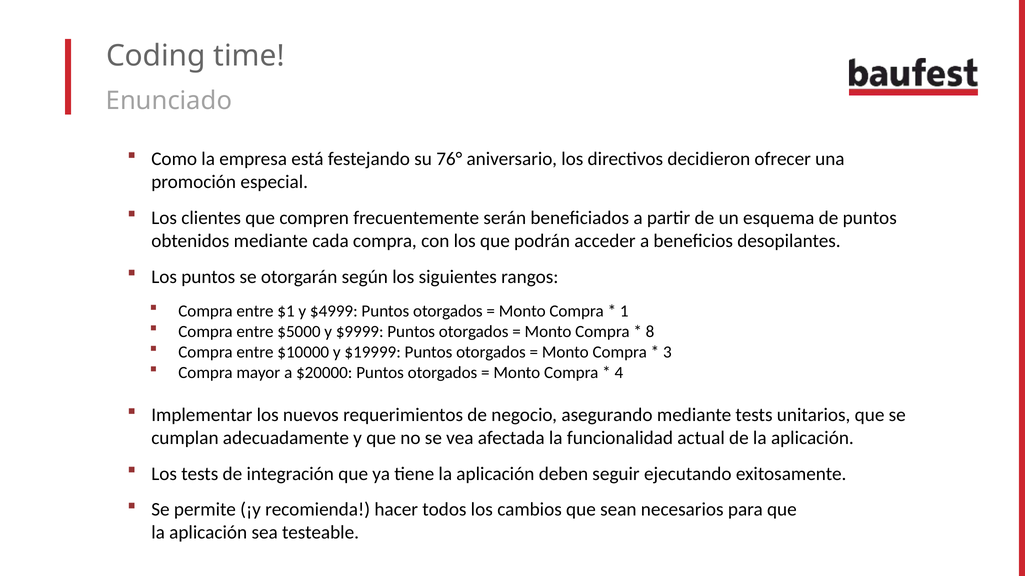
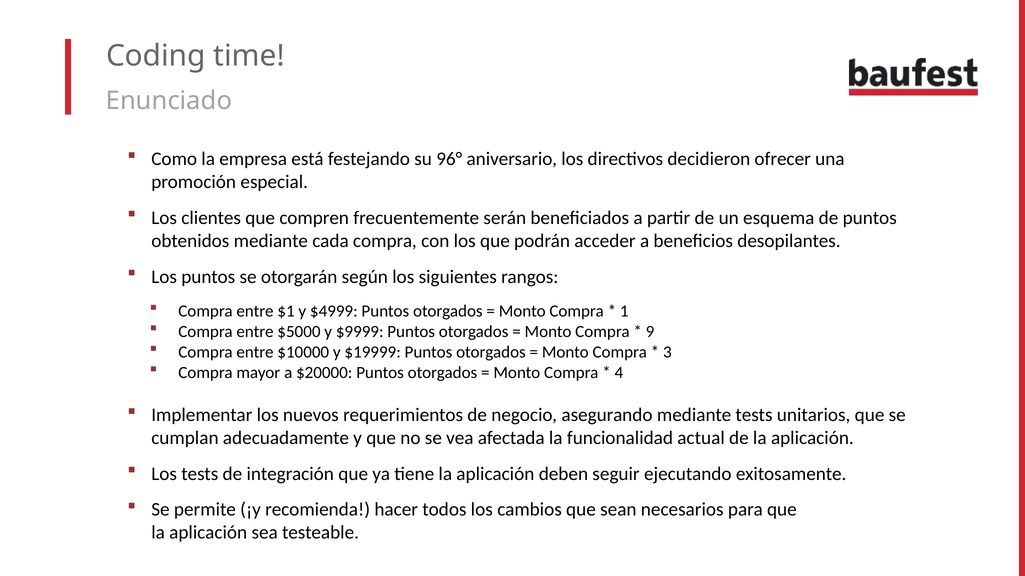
76°: 76° -> 96°
8: 8 -> 9
